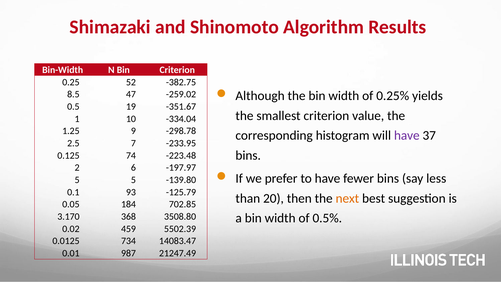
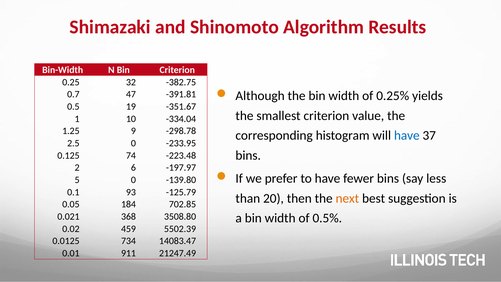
52: 52 -> 32
8.5: 8.5 -> 0.7
-259.02: -259.02 -> -391.81
have at (407, 136) colour: purple -> blue
2.5 7: 7 -> 0
5 5: 5 -> 0
3.170: 3.170 -> 0.021
987: 987 -> 911
